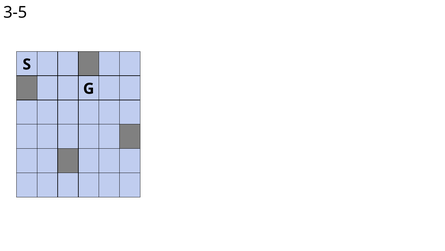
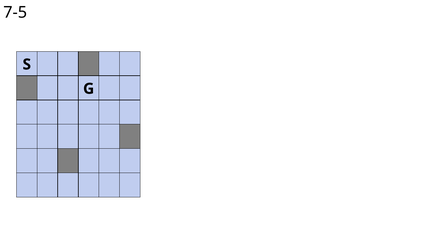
3-5: 3-5 -> 7-5
